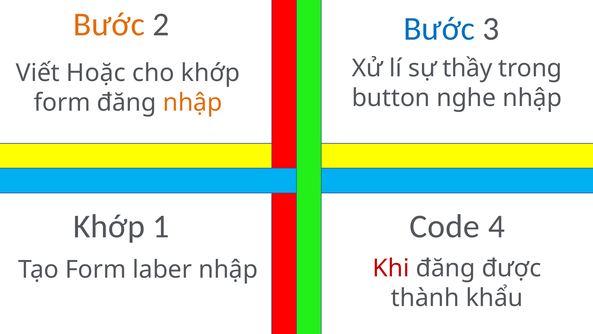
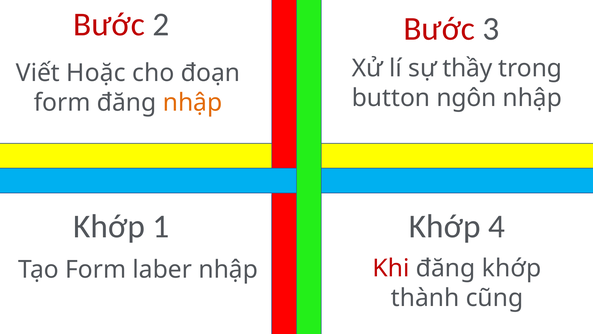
Bước at (109, 25) colour: orange -> red
Bước at (439, 29) colour: blue -> red
cho khớp: khớp -> đoạn
button nghe: nghe -> ngôn
Code at (445, 226): Code -> Khớp
đăng được: được -> khớp
khẩu: khẩu -> cũng
